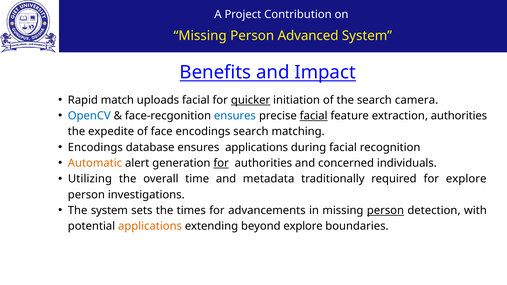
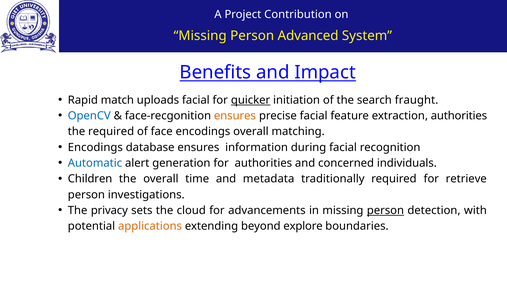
camera: camera -> fraught
ensures at (235, 116) colour: blue -> orange
facial at (314, 116) underline: present -> none
the expedite: expedite -> required
encodings search: search -> overall
ensures applications: applications -> information
Automatic colour: orange -> blue
for at (221, 163) underline: present -> none
Utilizing: Utilizing -> Children
for explore: explore -> retrieve
The system: system -> privacy
times: times -> cloud
